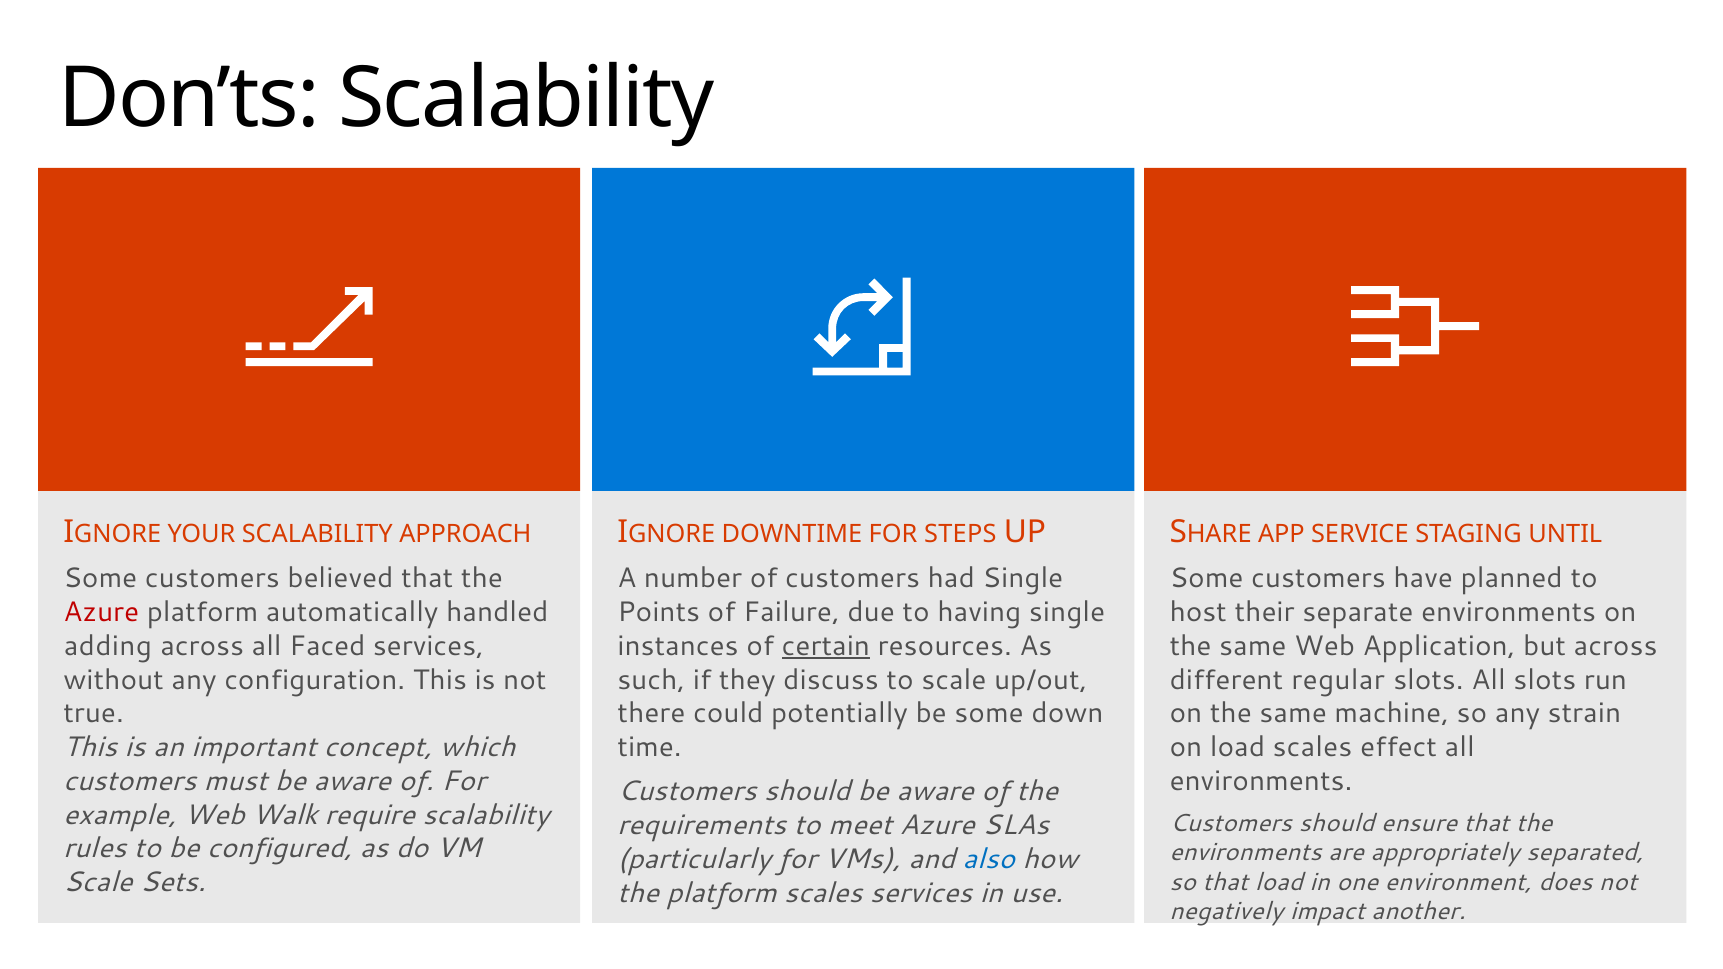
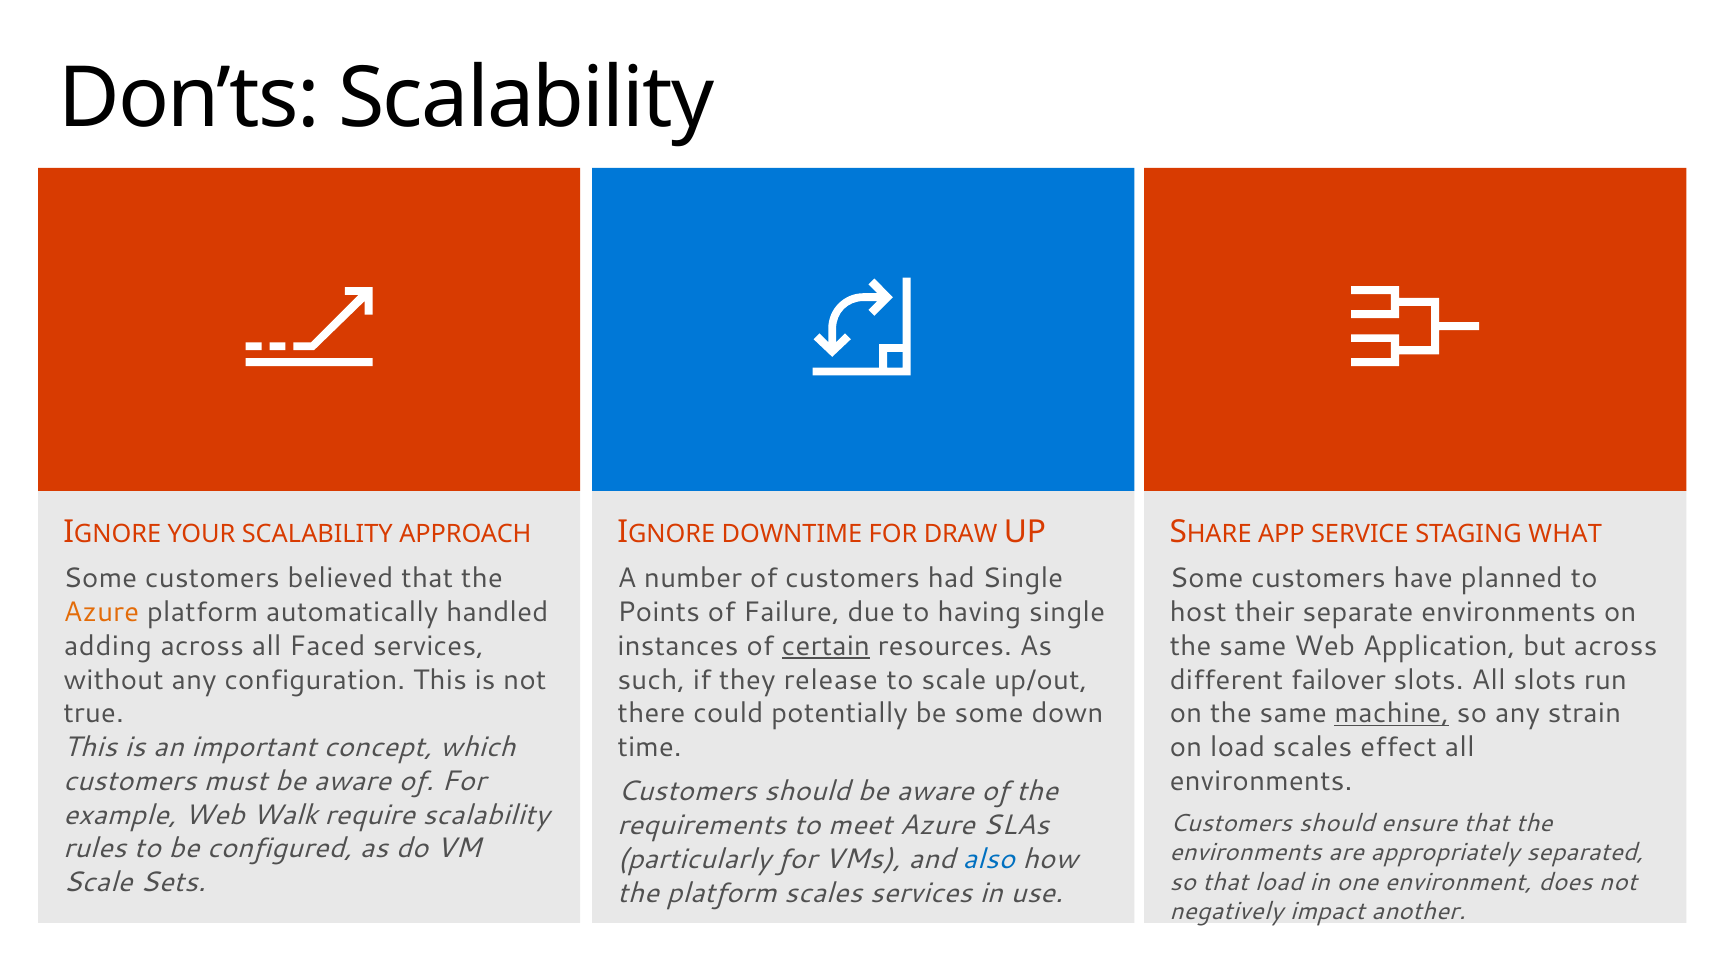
STEPS: STEPS -> DRAW
UNTIL: UNTIL -> WHAT
Azure at (101, 612) colour: red -> orange
discuss: discuss -> release
regular: regular -> failover
machine underline: none -> present
